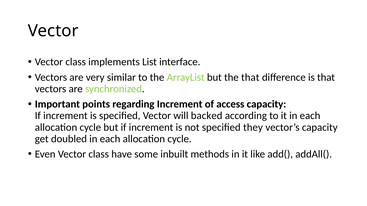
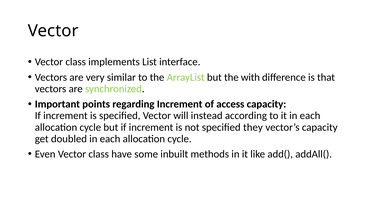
the that: that -> with
backed: backed -> instead
